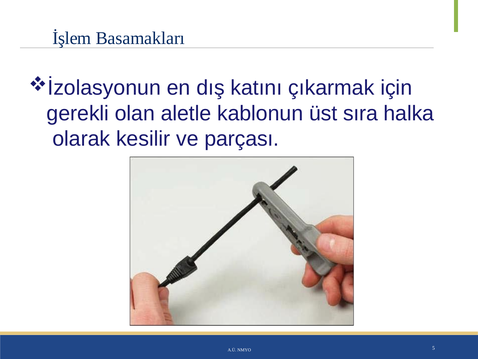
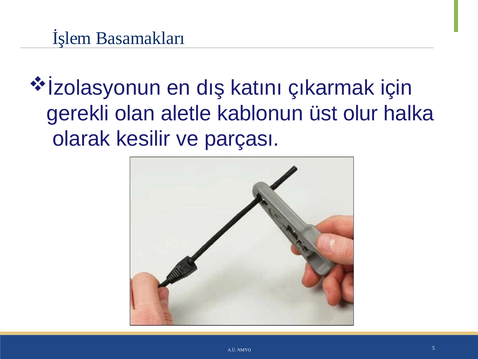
sıra: sıra -> olur
